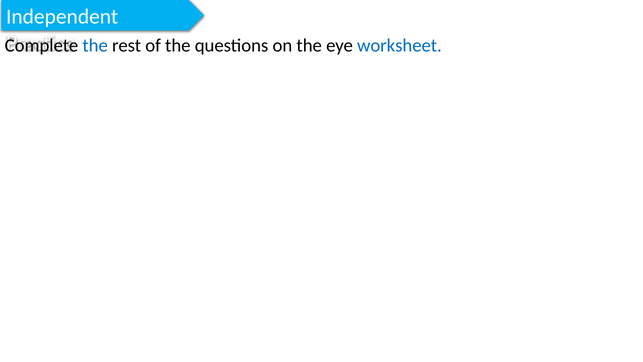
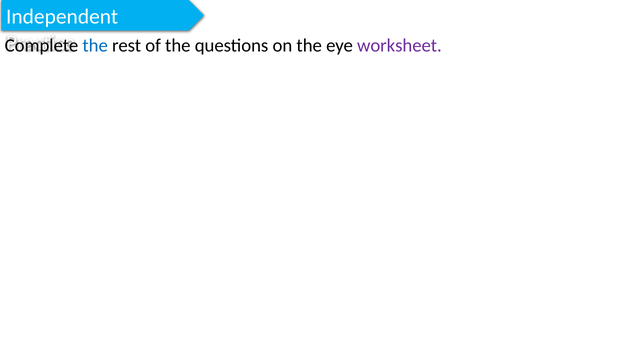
worksheet colour: blue -> purple
